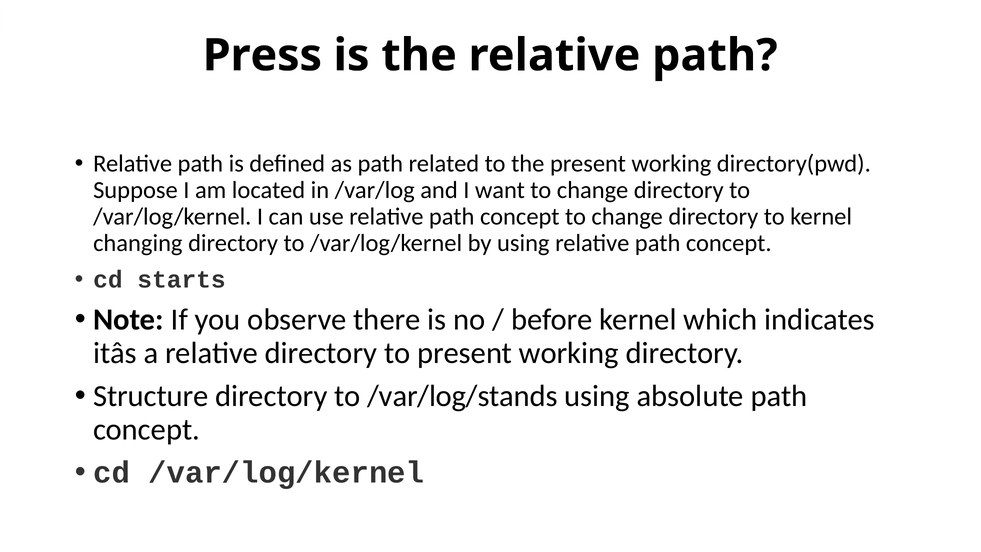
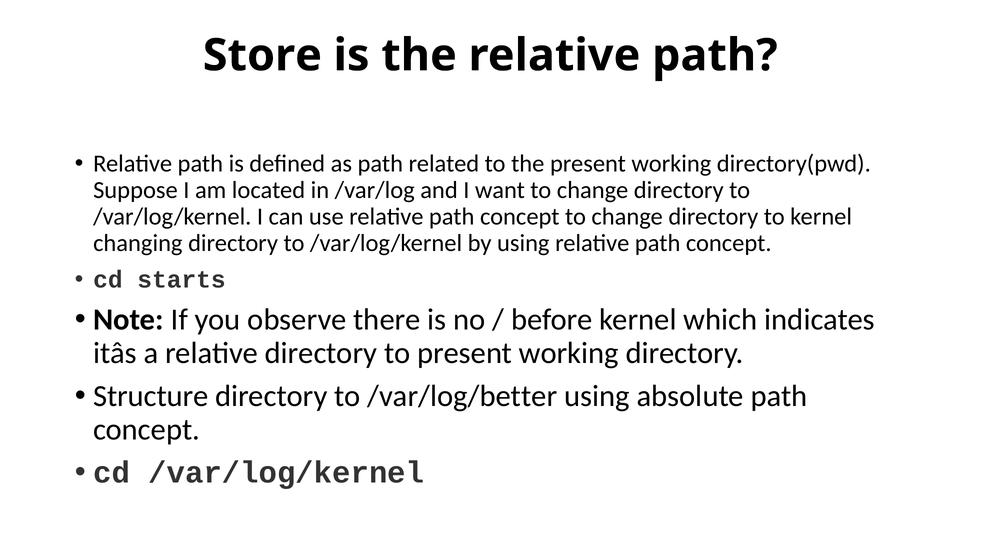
Press: Press -> Store
/var/log/stands: /var/log/stands -> /var/log/better
